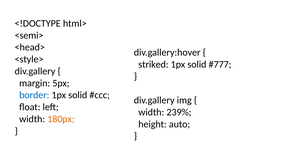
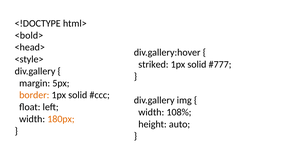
<semi>: <semi> -> <bold>
border colour: blue -> orange
239%: 239% -> 108%
